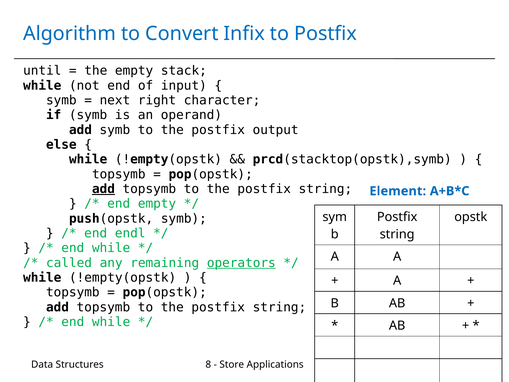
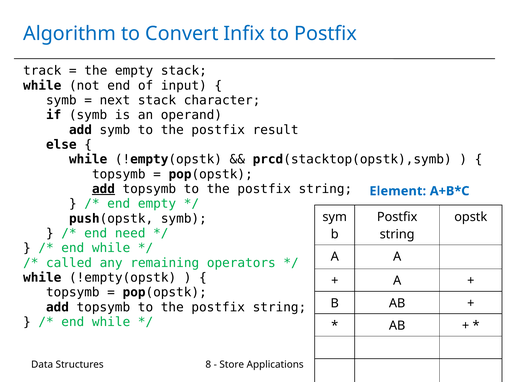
until: until -> track
next right: right -> stack
output: output -> result
endl: endl -> need
operators underline: present -> none
